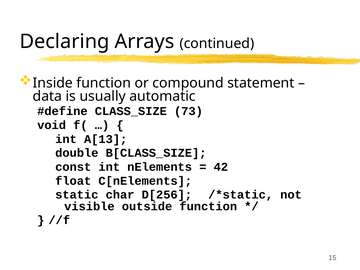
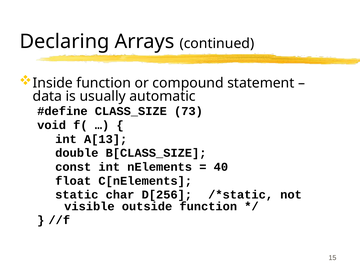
42: 42 -> 40
